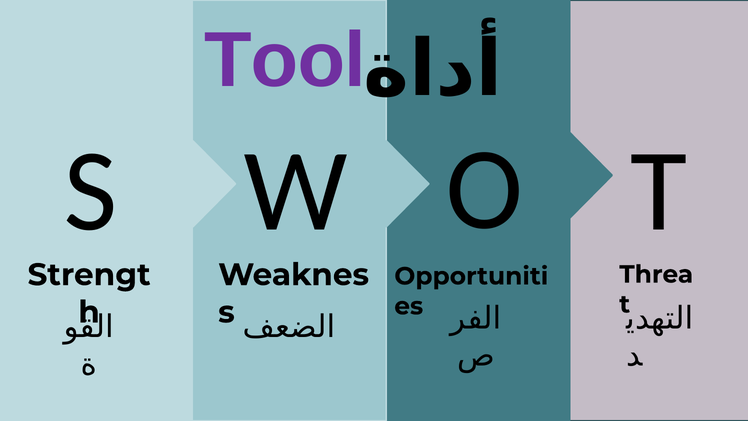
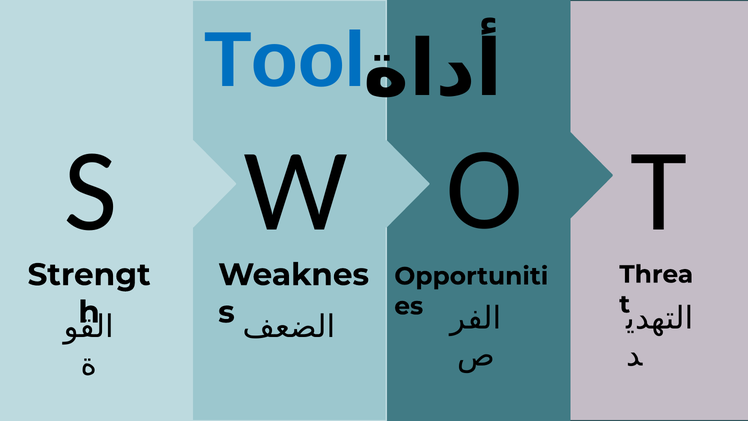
Tool colour: purple -> blue
